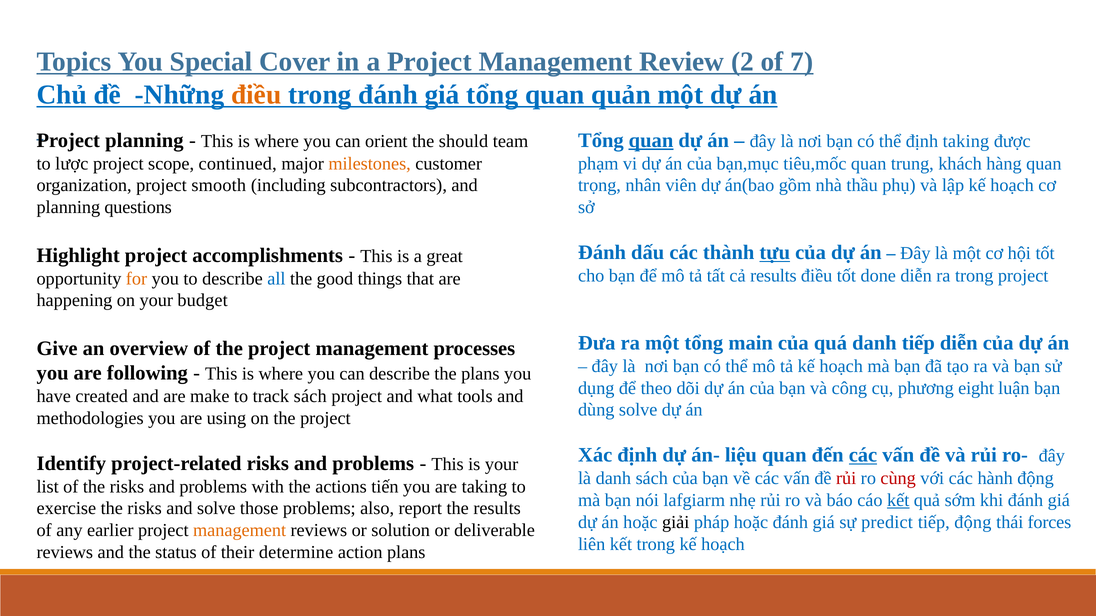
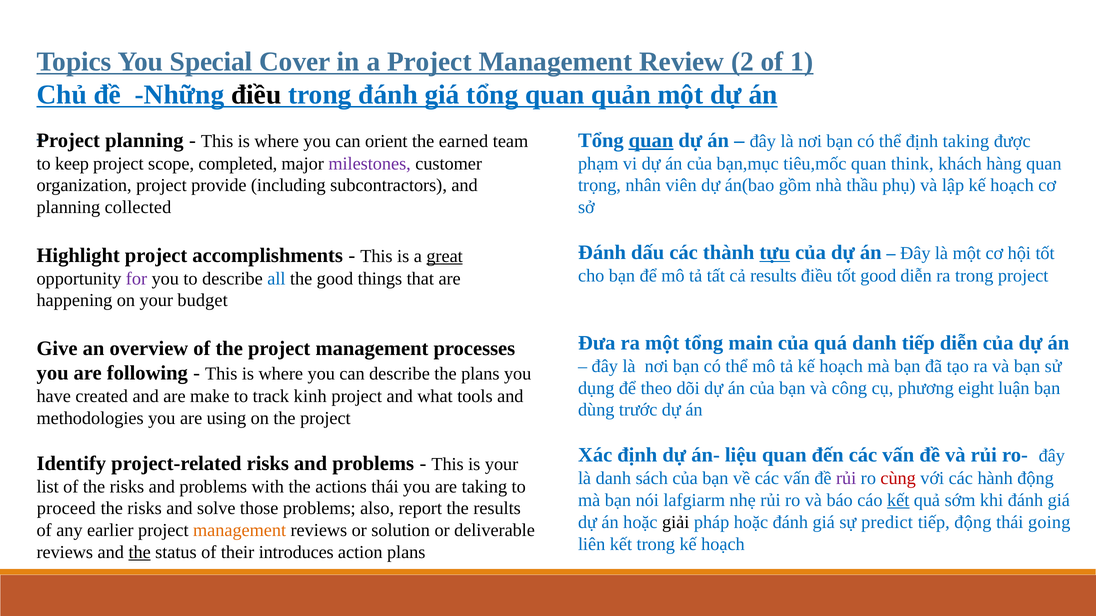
7: 7 -> 1
điều at (256, 95) colour: orange -> black
should: should -> earned
lược: lược -> keep
continued: continued -> completed
milestones colour: orange -> purple
trung: trung -> think
smooth: smooth -> provide
questions: questions -> collected
great underline: none -> present
tốt done: done -> good
for colour: orange -> purple
track sách: sách -> kinh
dùng solve: solve -> trước
các at (863, 456) underline: present -> none
rủi at (846, 479) colour: red -> purple
actions tiến: tiến -> thái
exercise: exercise -> proceed
forces: forces -> going
the at (140, 553) underline: none -> present
determine: determine -> introduces
